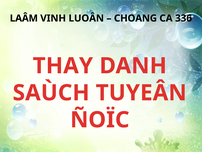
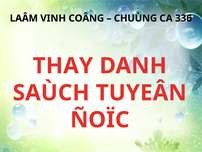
LUOÂN: LUOÂN -> COÂNG
CHOANG: CHOANG -> CHUÙNG
